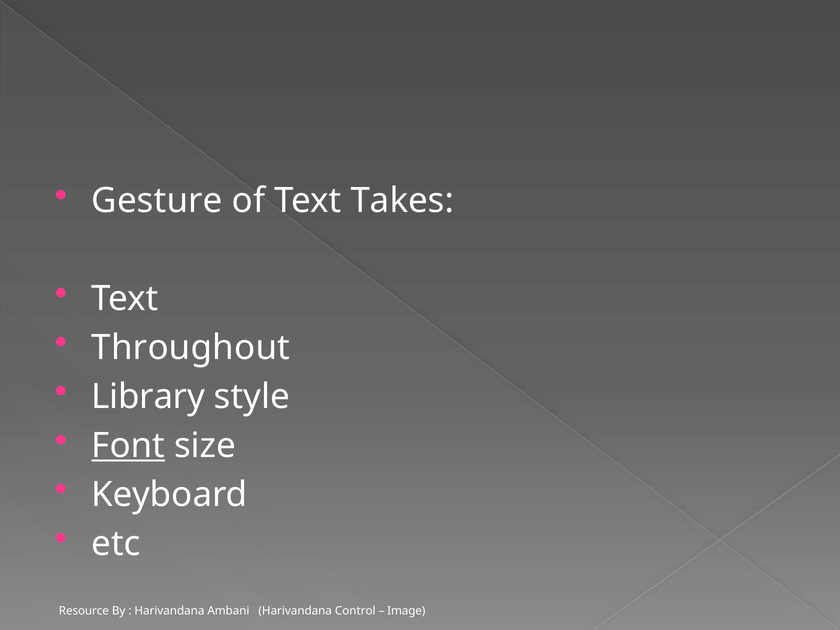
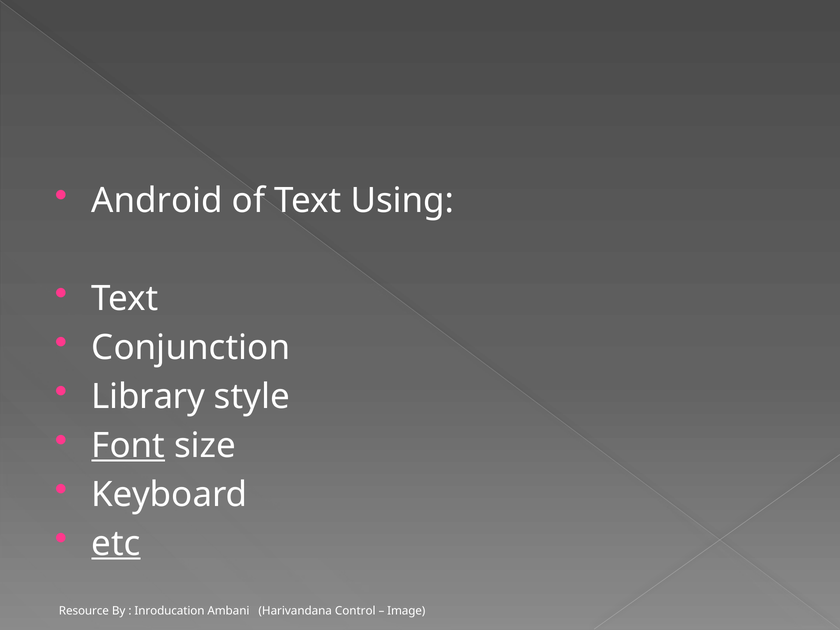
Gesture: Gesture -> Android
Takes: Takes -> Using
Throughout: Throughout -> Conjunction
etc underline: none -> present
Harivandana at (169, 611): Harivandana -> Inroducation
